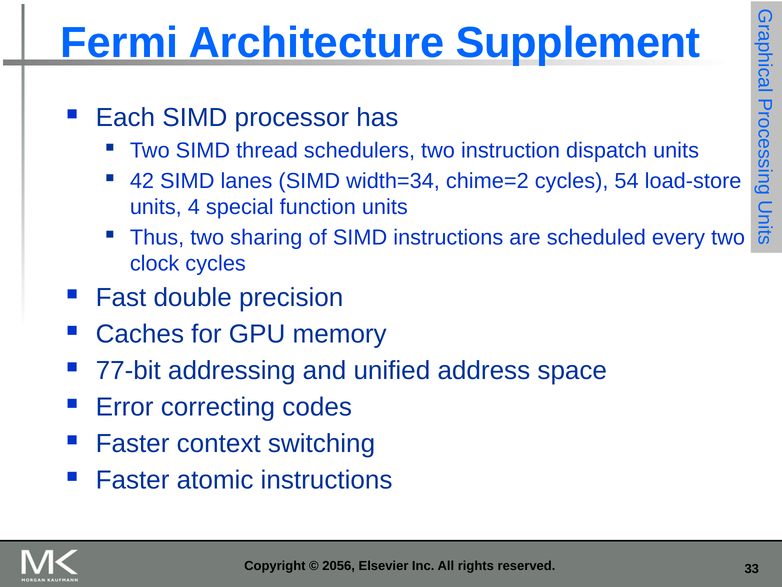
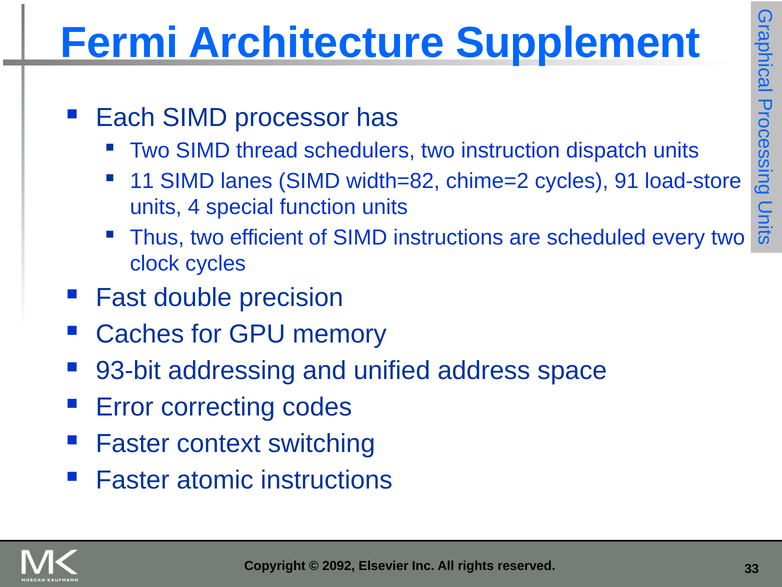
42: 42 -> 11
width=34: width=34 -> width=82
54: 54 -> 91
sharing: sharing -> efficient
77-bit: 77-bit -> 93-bit
2056: 2056 -> 2092
